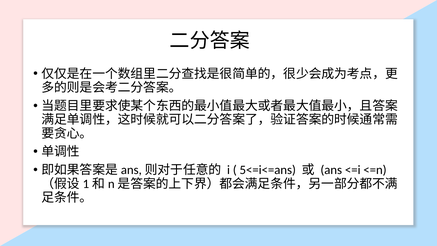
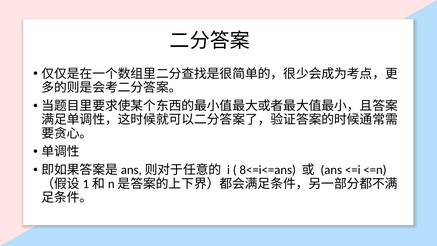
5<=i<=ans: 5<=i<=ans -> 8<=i<=ans
